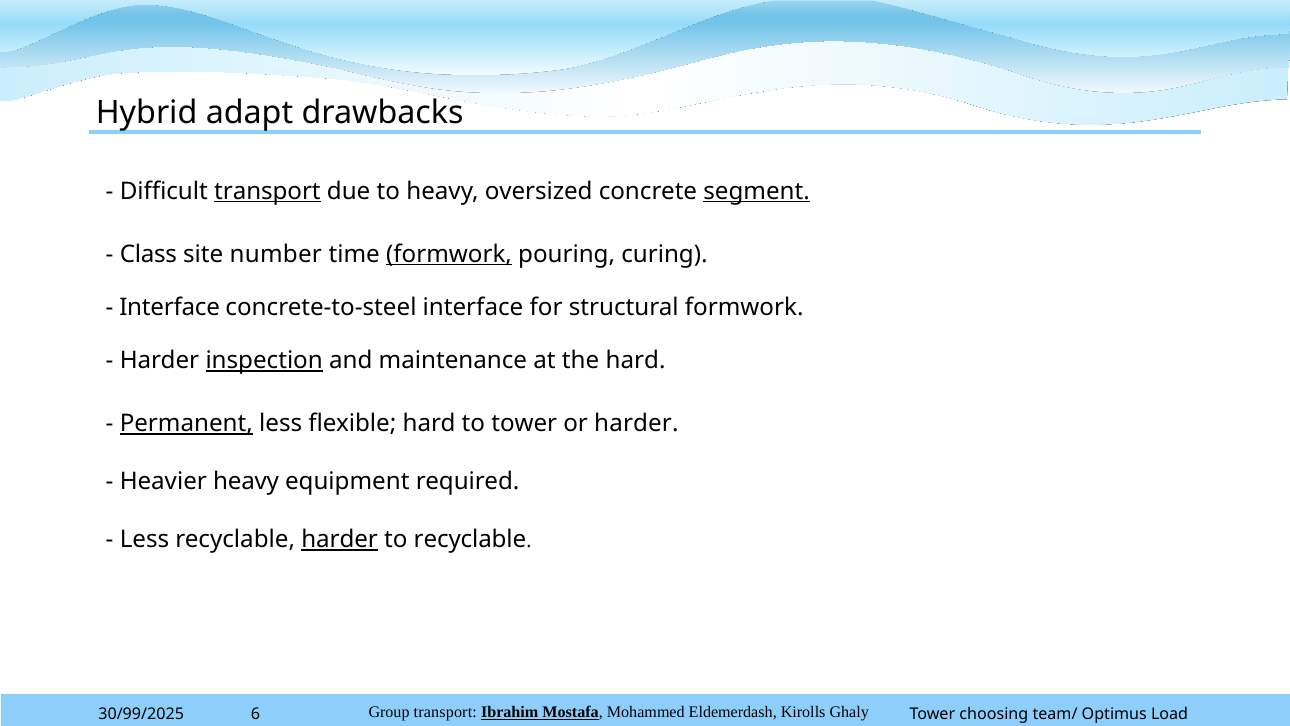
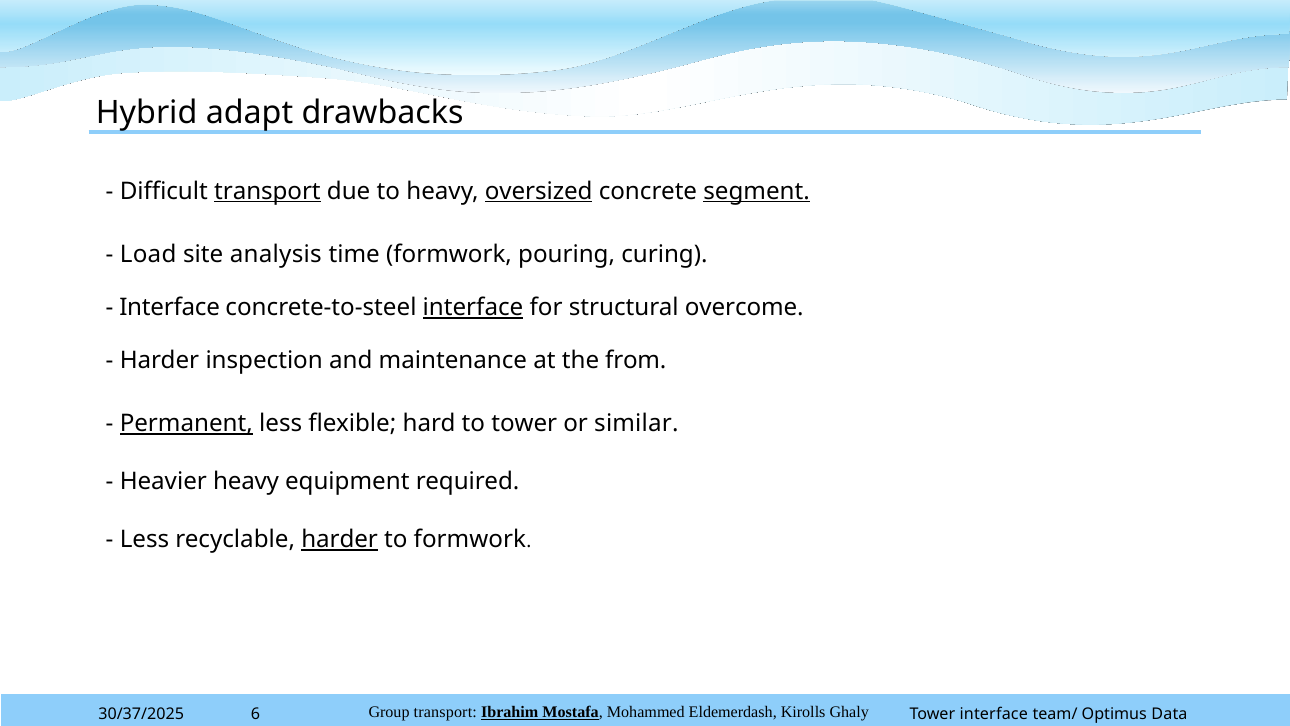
oversized underline: none -> present
Class: Class -> Load
number: number -> analysis
formwork at (449, 254) underline: present -> none
interface at (473, 307) underline: none -> present
structural formwork: formwork -> overcome
inspection underline: present -> none
the hard: hard -> from
or harder: harder -> similar
to recyclable: recyclable -> formwork
30/99/2025: 30/99/2025 -> 30/37/2025
Tower choosing: choosing -> interface
Load: Load -> Data
